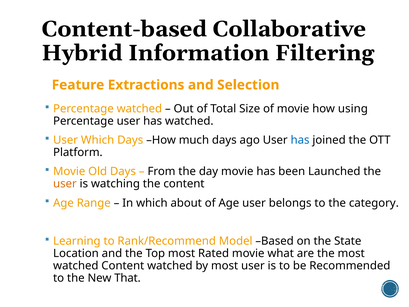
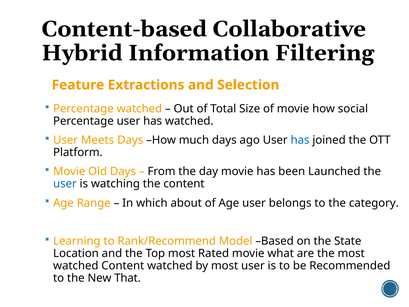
using: using -> social
User Which: Which -> Meets
user at (65, 184) colour: orange -> blue
